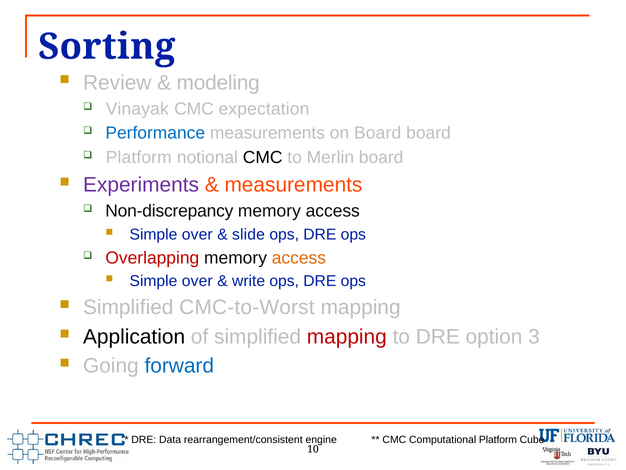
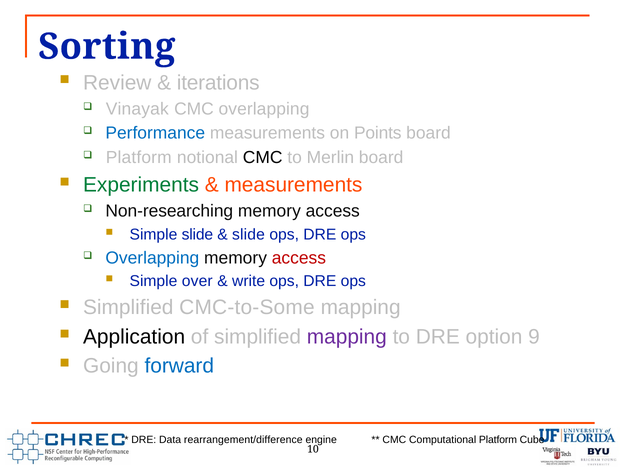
modeling: modeling -> iterations
CMC expectation: expectation -> overlapping
on Board: Board -> Points
Experiments colour: purple -> green
Non-discrepancy: Non-discrepancy -> Non-researching
over at (197, 234): over -> slide
Overlapping at (152, 258) colour: red -> blue
access at (299, 258) colour: orange -> red
CMC-to-Worst: CMC-to-Worst -> CMC-to-Some
mapping at (347, 336) colour: red -> purple
3: 3 -> 9
rearrangement/consistent: rearrangement/consistent -> rearrangement/difference
